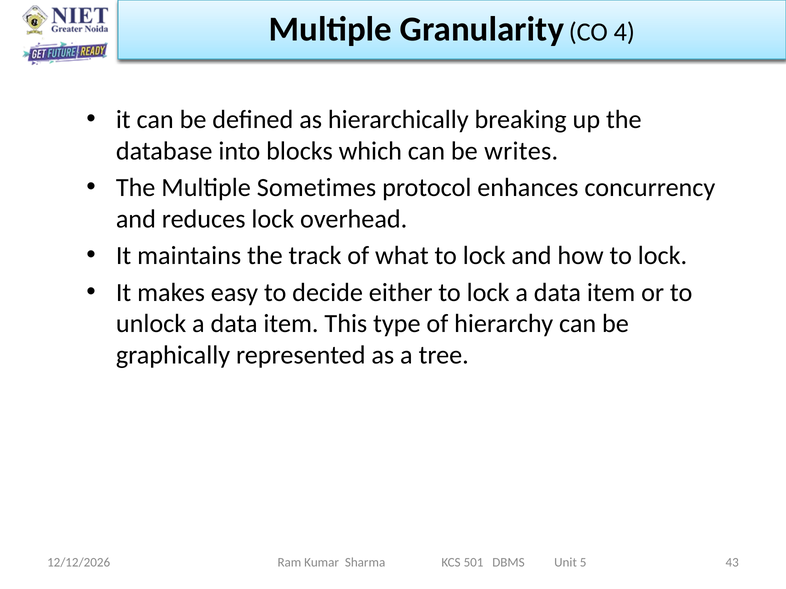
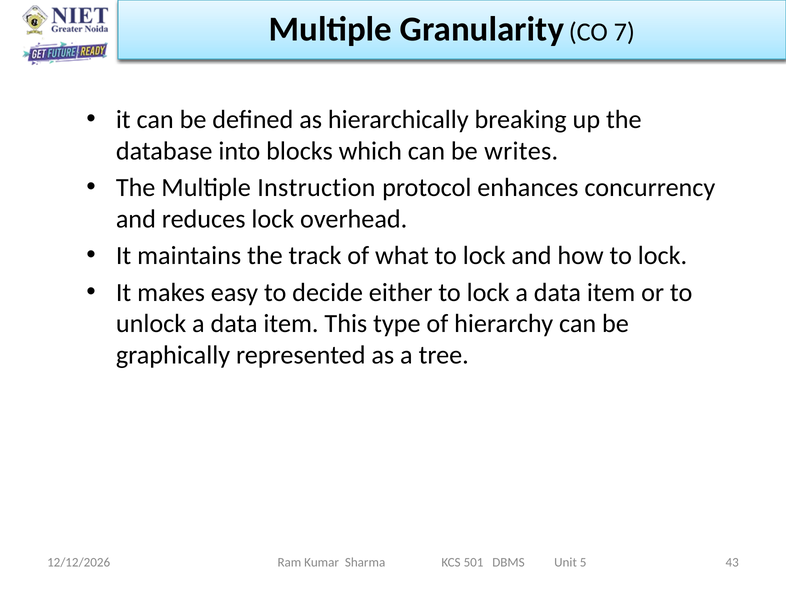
4: 4 -> 7
Sometimes: Sometimes -> Instruction
